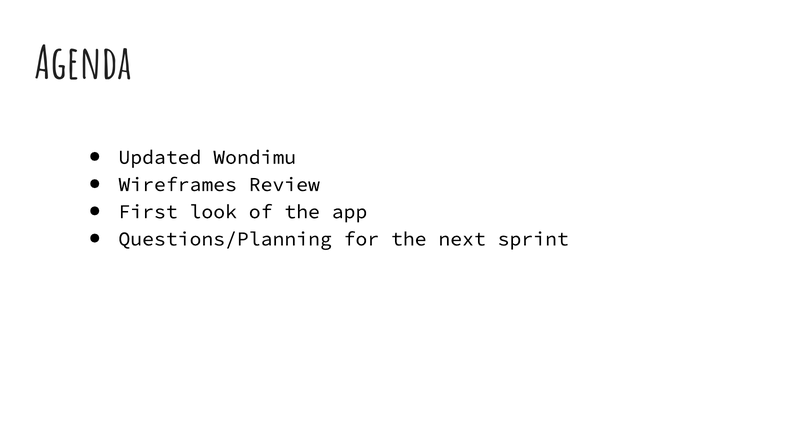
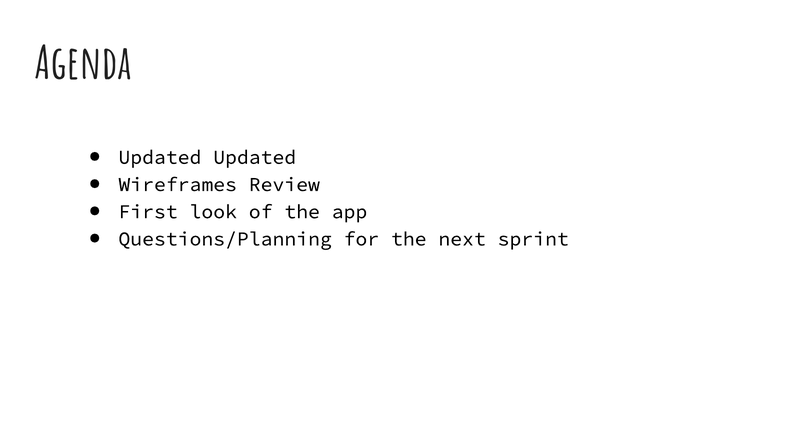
Updated Wondimu: Wondimu -> Updated
